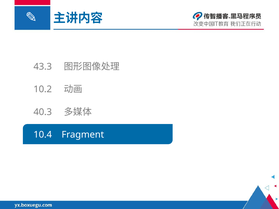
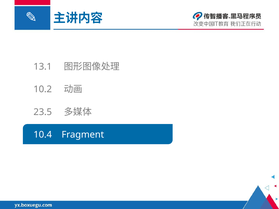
43.3: 43.3 -> 13.1
40.3: 40.3 -> 23.5
